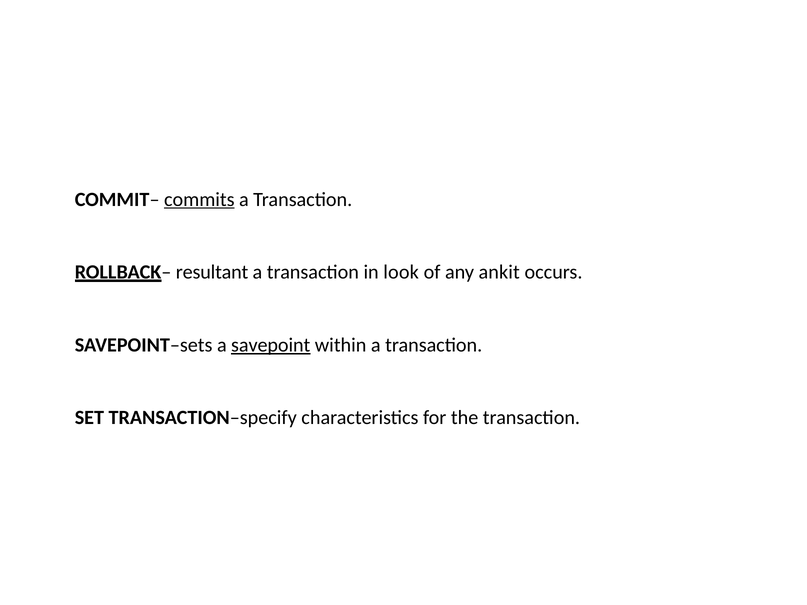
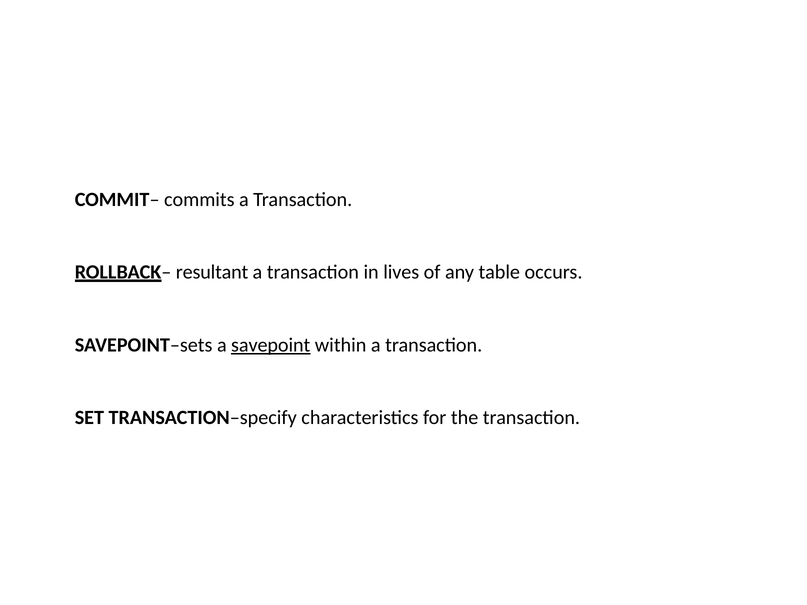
commits underline: present -> none
look: look -> lives
ankit: ankit -> table
